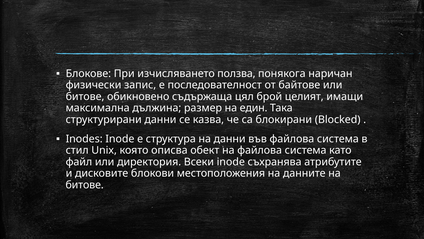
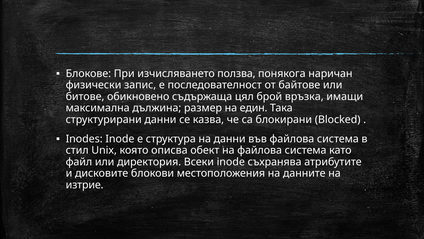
целият: целият -> връзка
битове at (85, 184): битове -> изтрие
